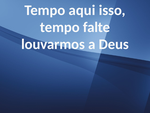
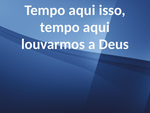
falte at (96, 27): falte -> aqui
